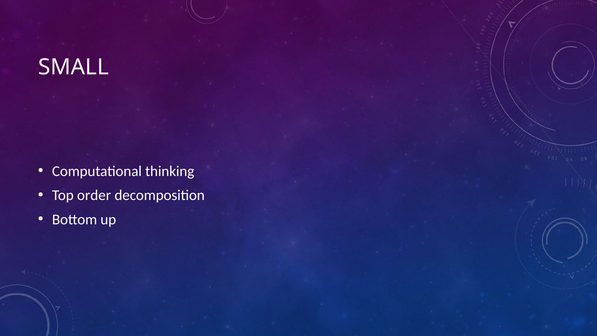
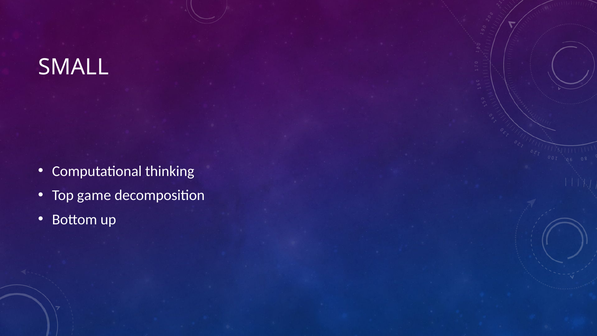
order: order -> game
